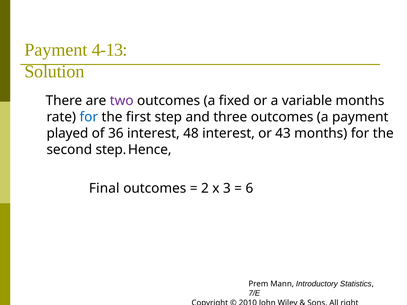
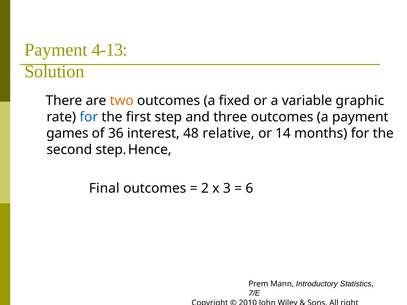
two colour: purple -> orange
variable months: months -> graphic
played: played -> games
48 interest: interest -> relative
43: 43 -> 14
